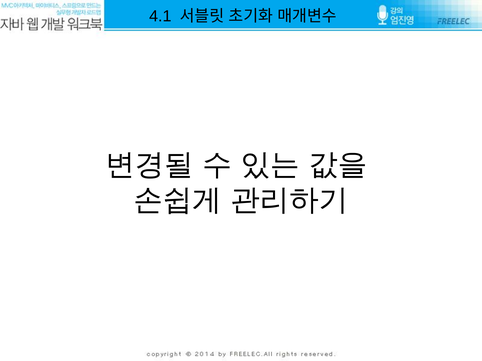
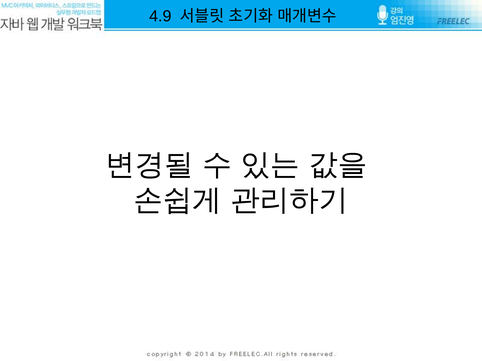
4.1: 4.1 -> 4.9
